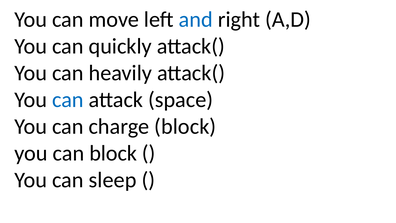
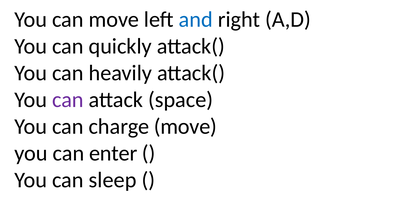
can at (68, 100) colour: blue -> purple
charge block: block -> move
can block: block -> enter
